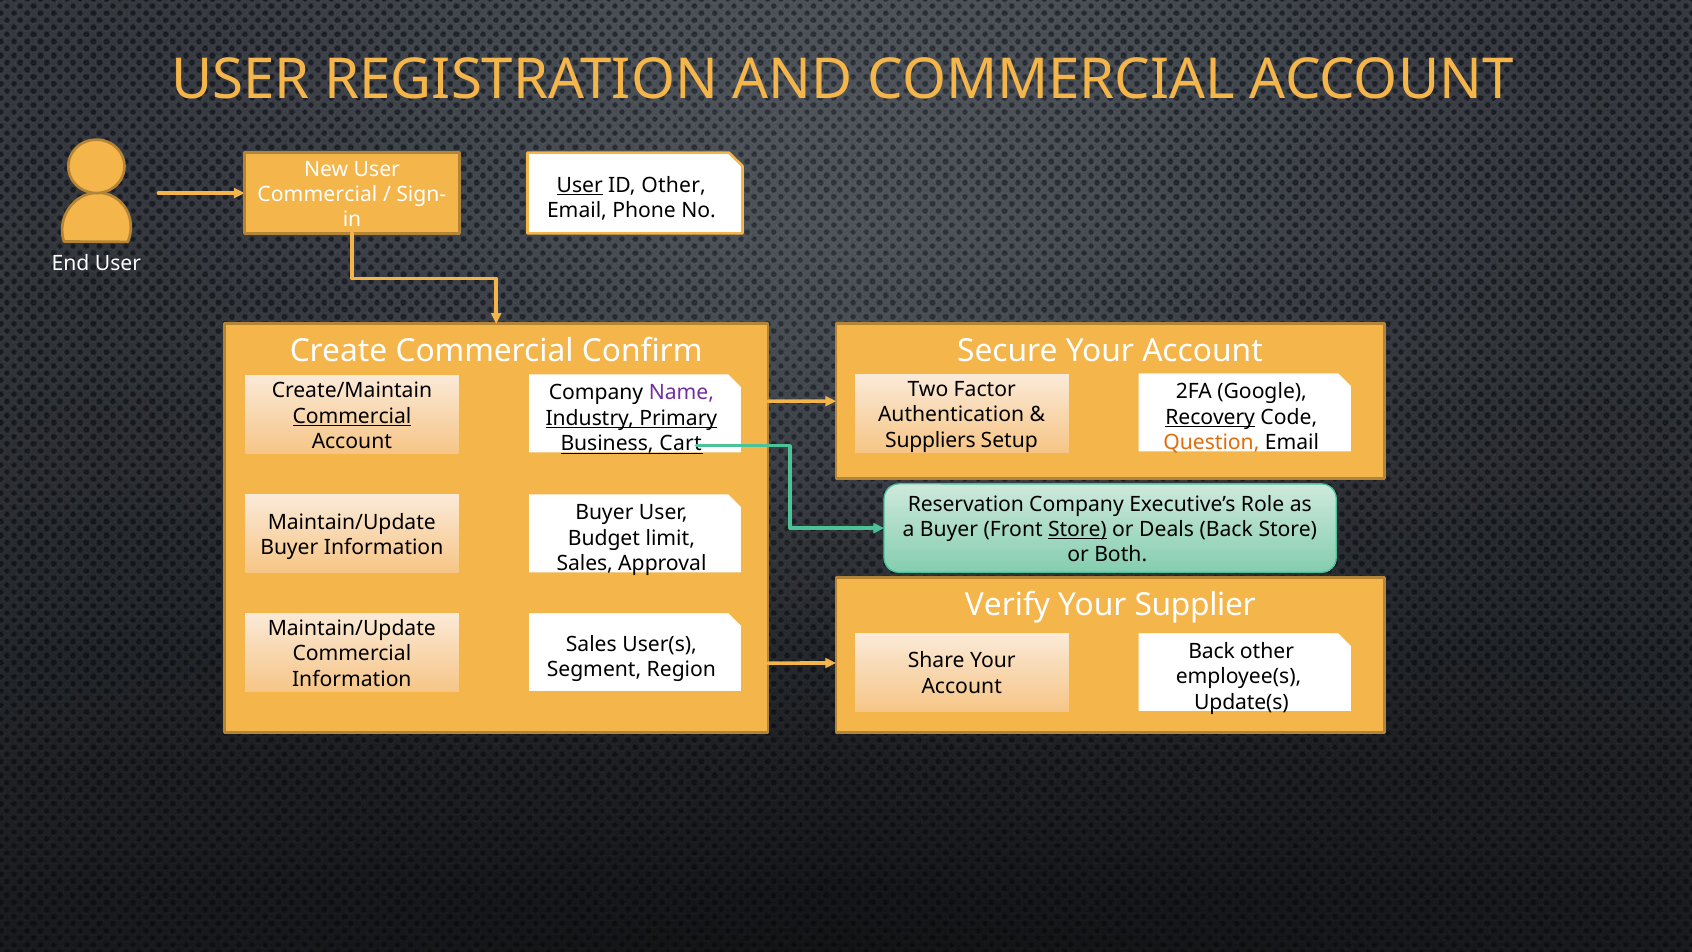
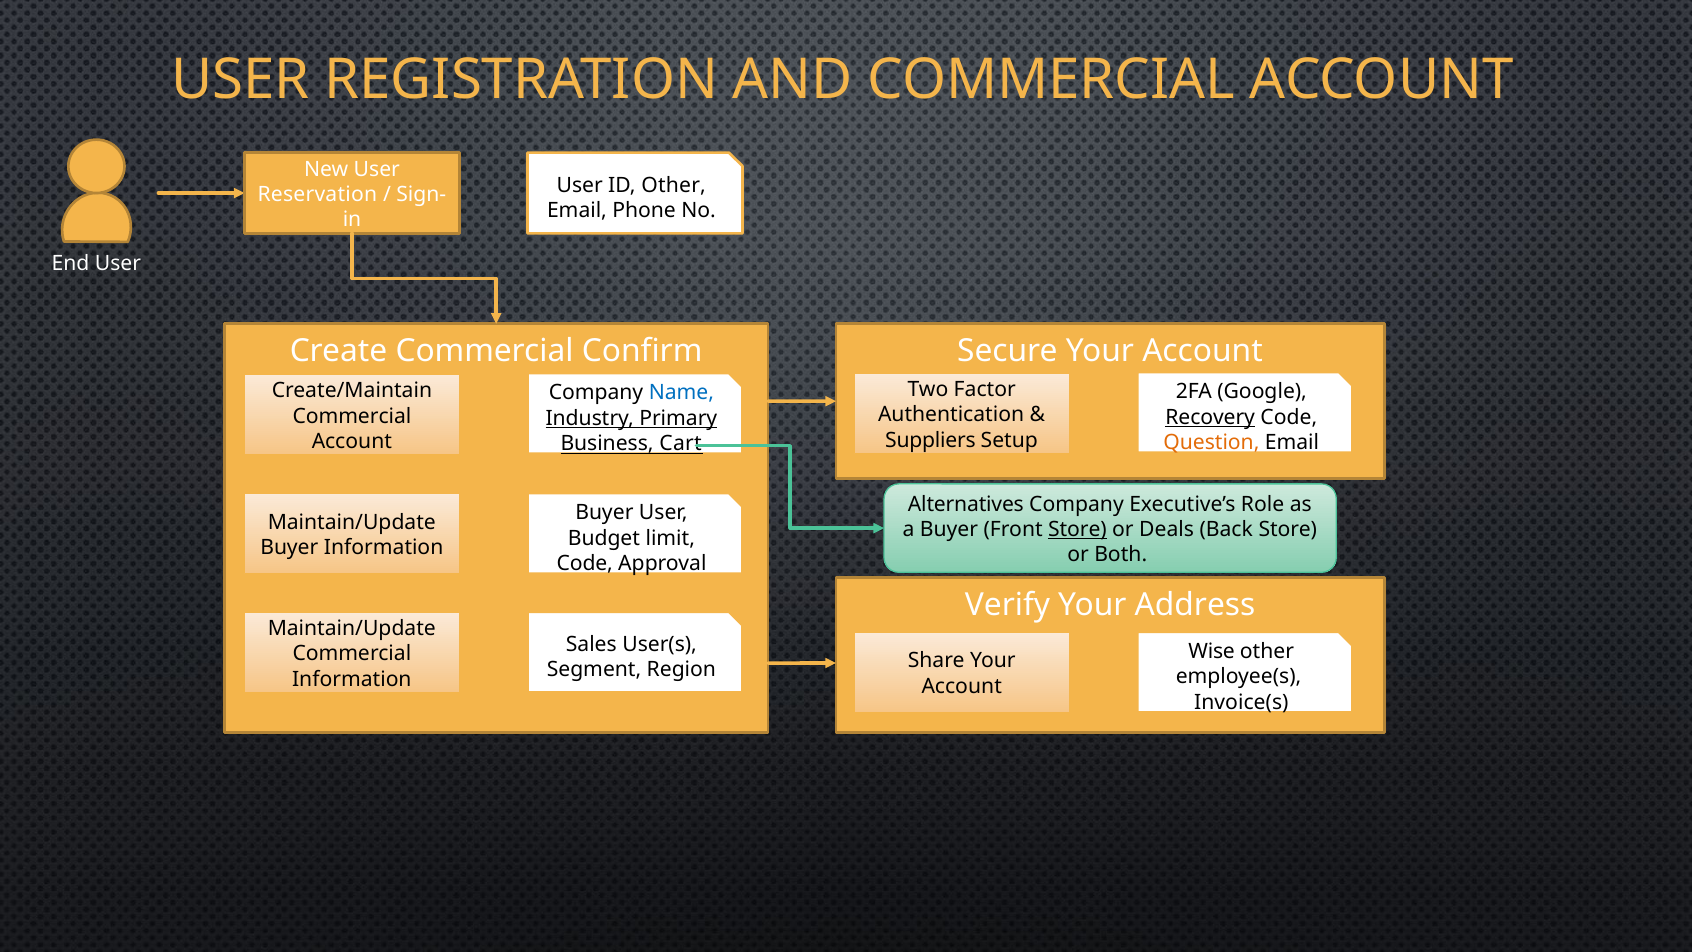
User at (580, 185) underline: present -> none
Commercial at (317, 194): Commercial -> Reservation
Name colour: purple -> blue
Commercial at (352, 416) underline: present -> none
Reservation: Reservation -> Alternatives
Sales at (585, 563): Sales -> Code
Supplier: Supplier -> Address
Back at (1212, 651): Back -> Wise
Update(s: Update(s -> Invoice(s
